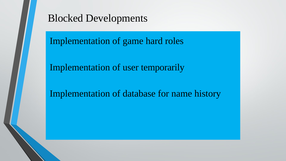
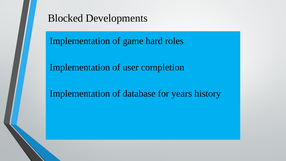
temporarily: temporarily -> completion
name: name -> years
